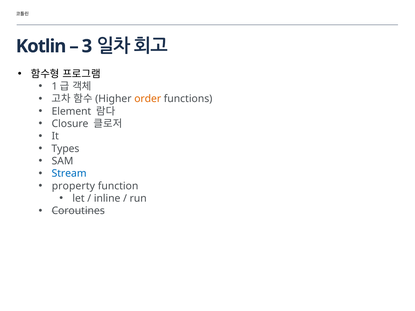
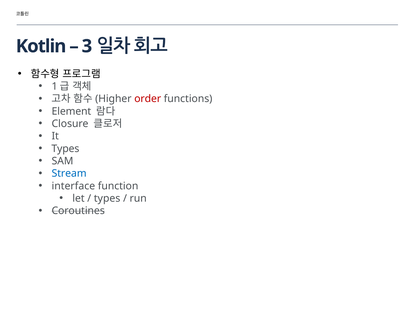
order colour: orange -> red
property: property -> interface
inline at (107, 199): inline -> types
